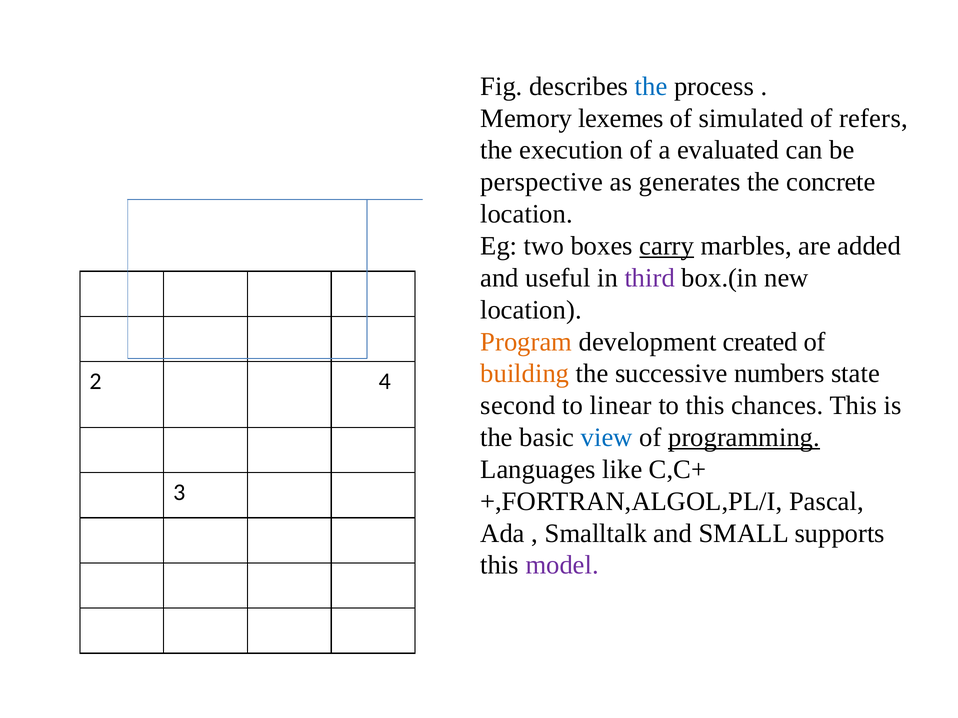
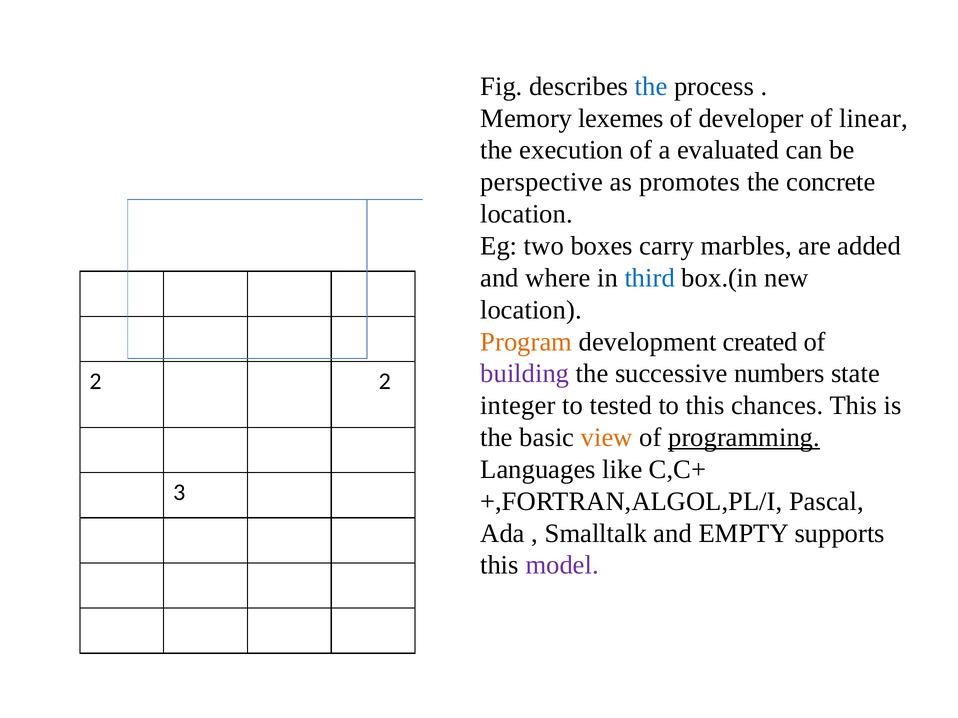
simulated: simulated -> developer
refers: refers -> linear
generates: generates -> promotes
carry underline: present -> none
useful: useful -> where
third colour: purple -> blue
building colour: orange -> purple
2 4: 4 -> 2
second: second -> integer
linear: linear -> tested
view colour: blue -> orange
SMALL: SMALL -> EMPTY
